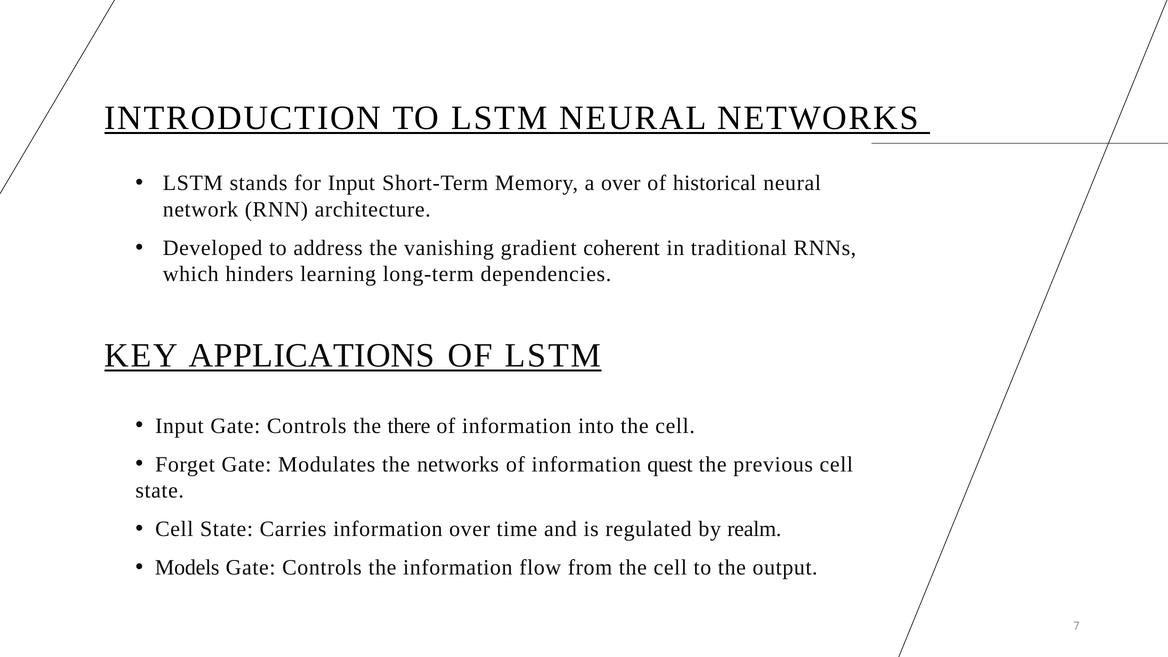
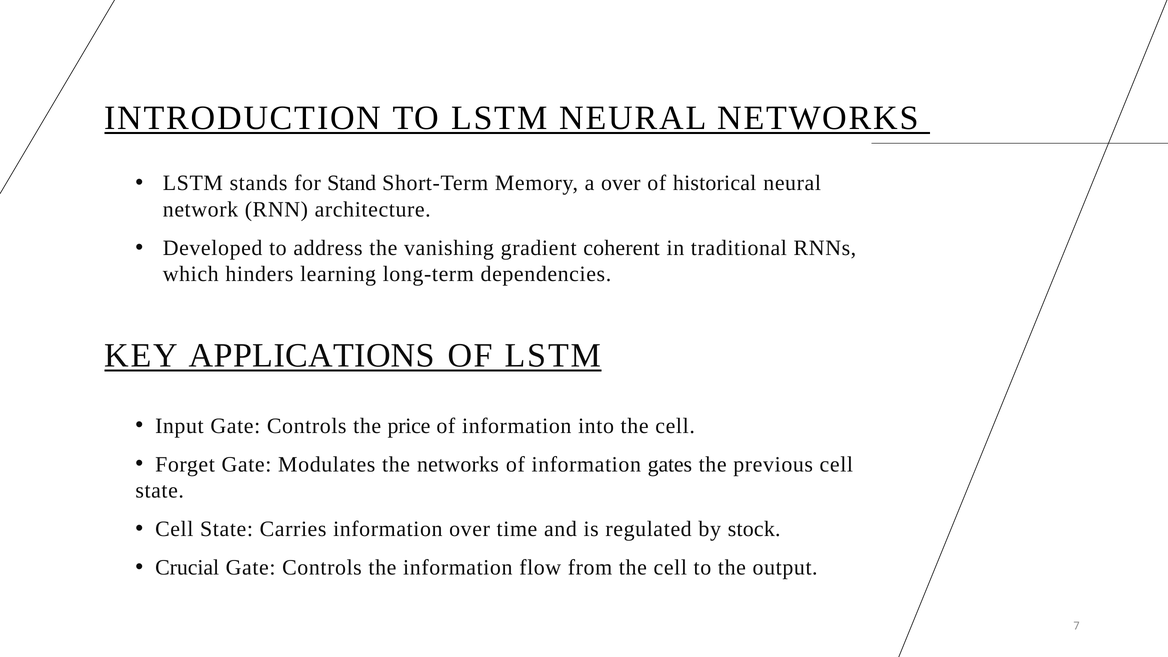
for Input: Input -> Stand
there: there -> price
quest: quest -> gates
realm: realm -> stock
Models: Models -> Crucial
